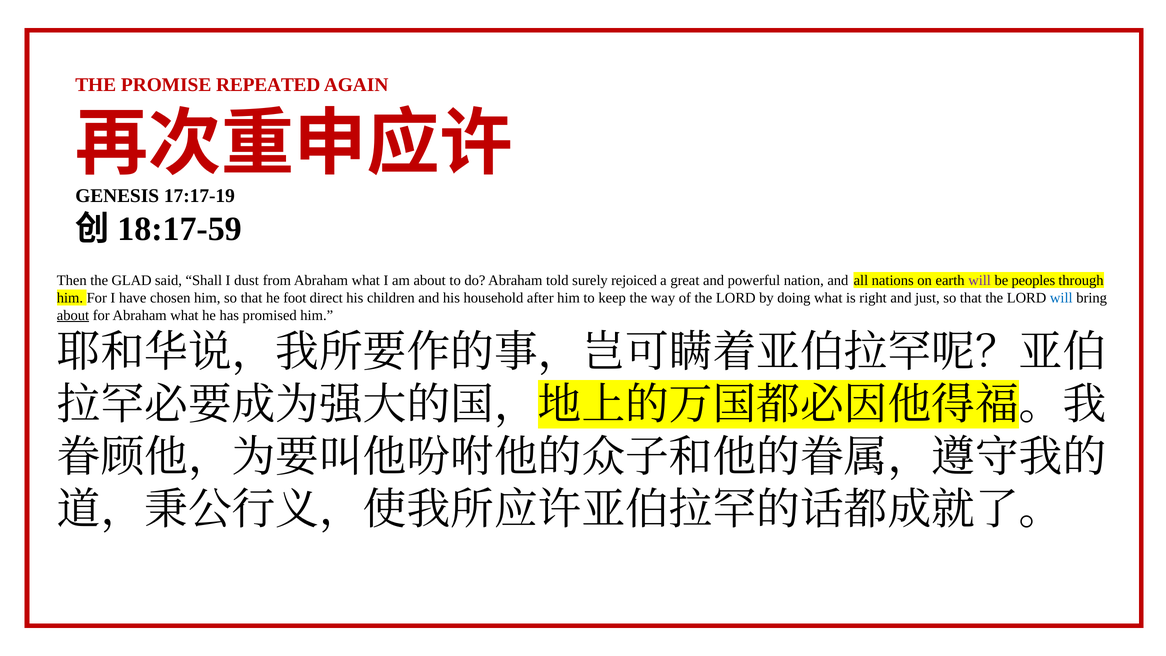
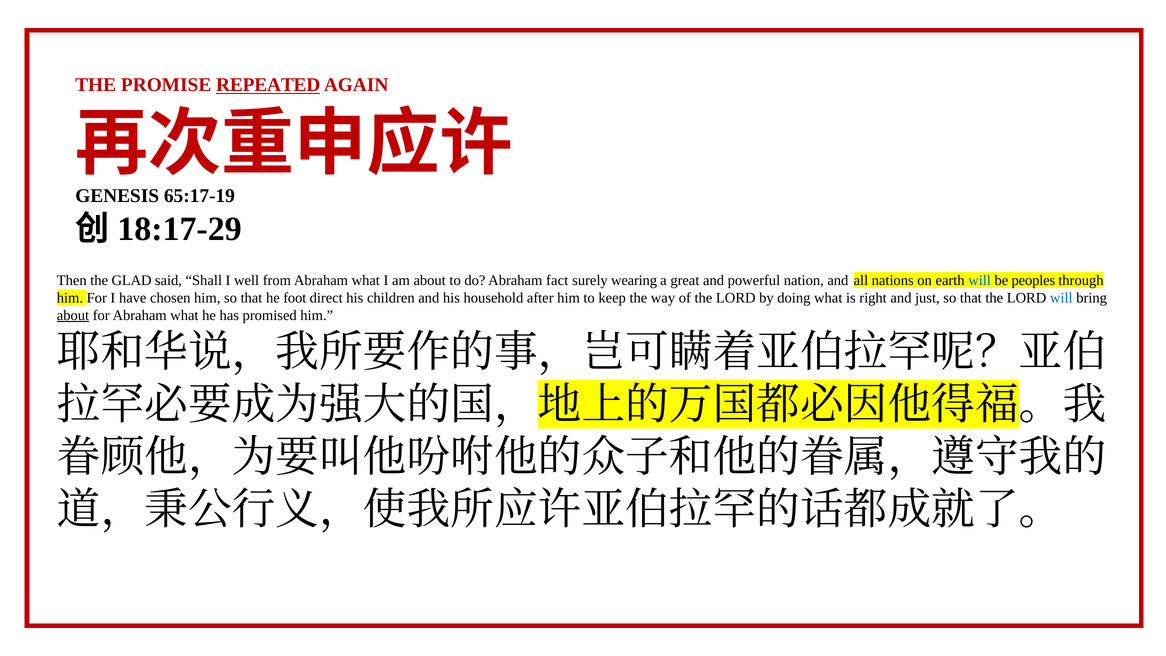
REPEATED underline: none -> present
17:17-19: 17:17-19 -> 65:17-19
18:17-59: 18:17-59 -> 18:17-29
dust: dust -> well
told: told -> fact
rejoiced: rejoiced -> wearing
will at (980, 280) colour: purple -> blue
